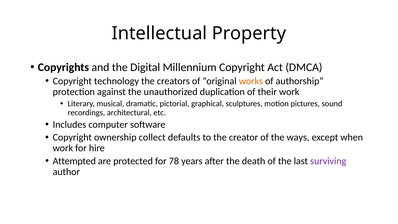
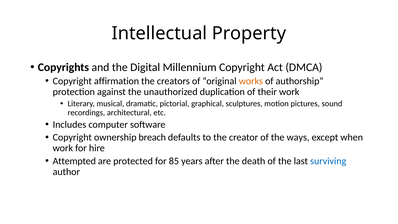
technology: technology -> affirmation
collect: collect -> breach
78: 78 -> 85
surviving colour: purple -> blue
